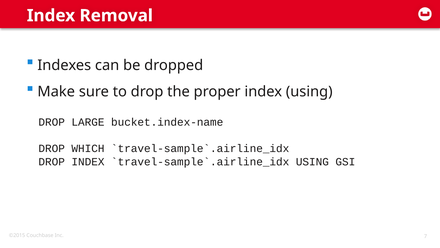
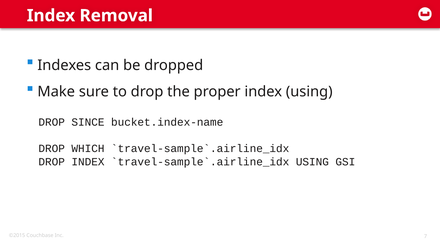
LARGE: LARGE -> SINCE
